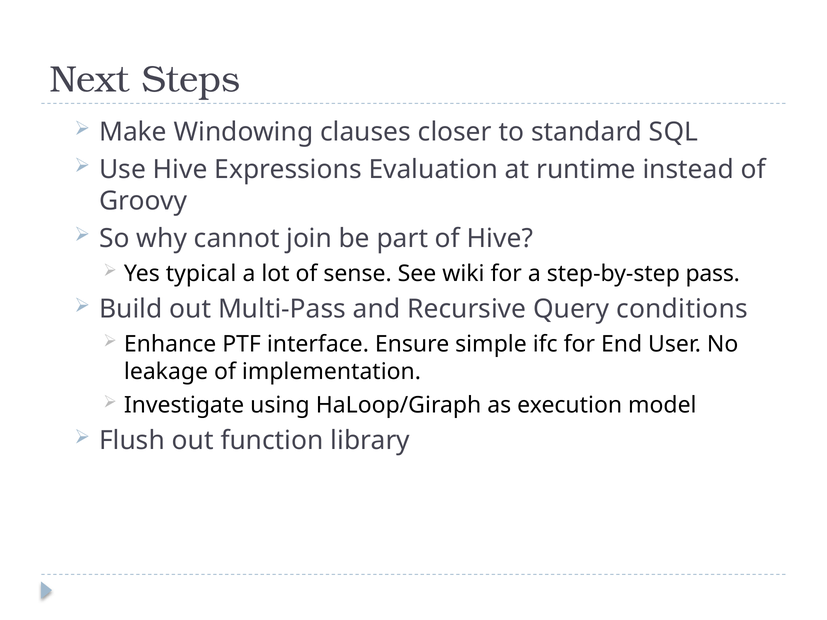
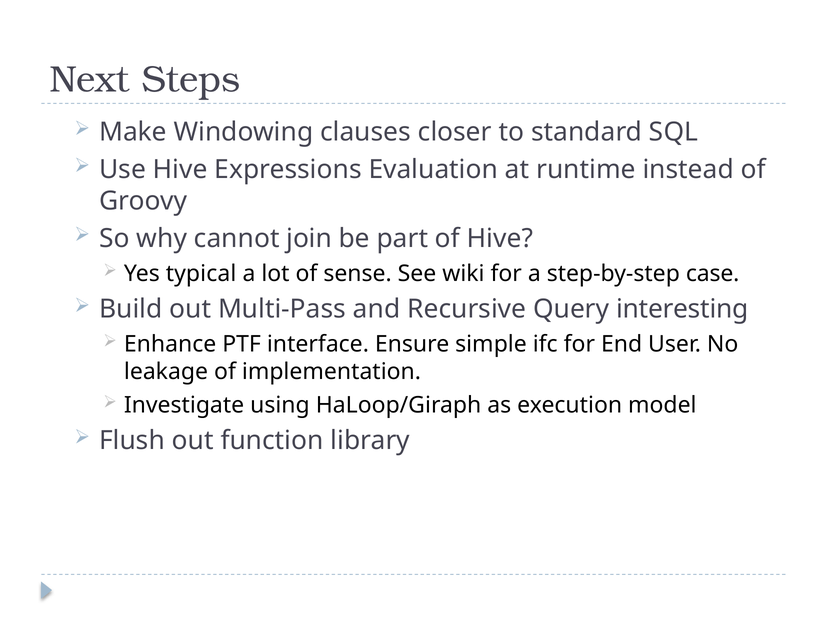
pass: pass -> case
conditions: conditions -> interesting
